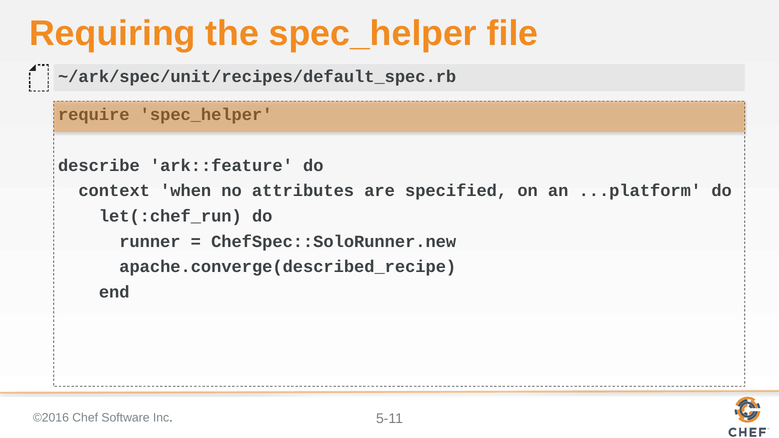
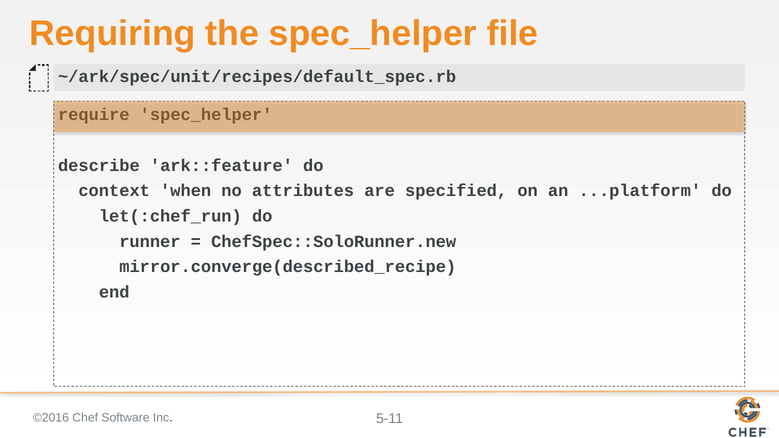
apache.converge(described_recipe: apache.converge(described_recipe -> mirror.converge(described_recipe
